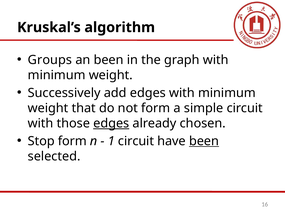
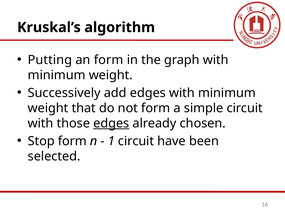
Groups: Groups -> Putting
an been: been -> form
been at (204, 141) underline: present -> none
